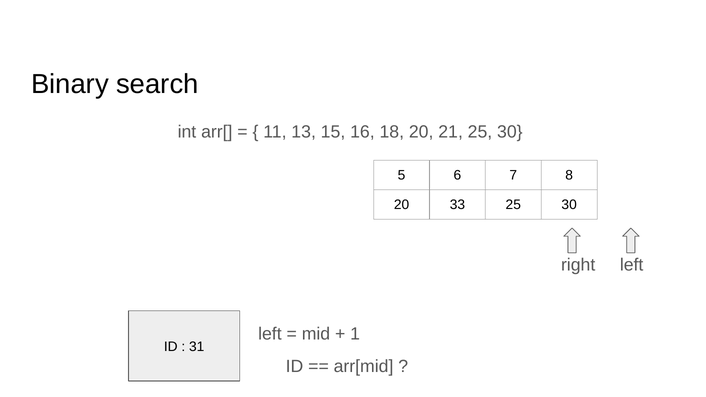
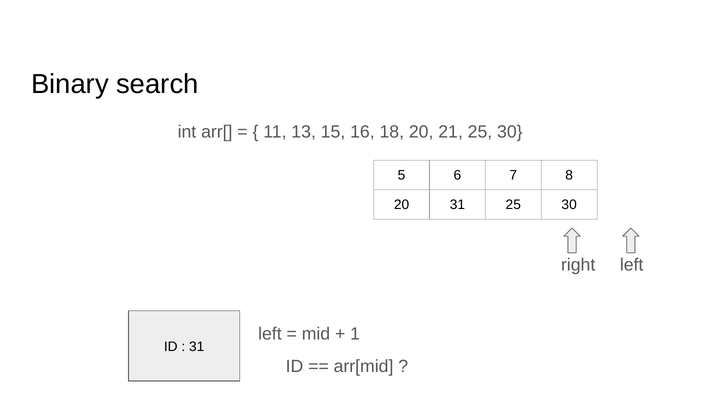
20 33: 33 -> 31
